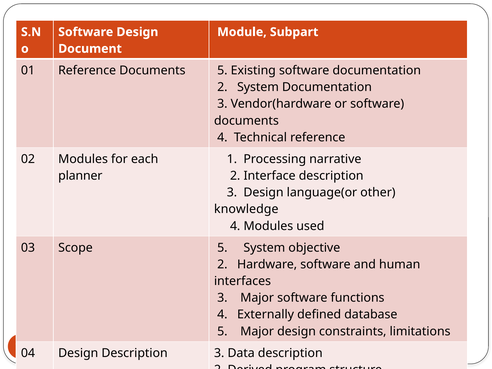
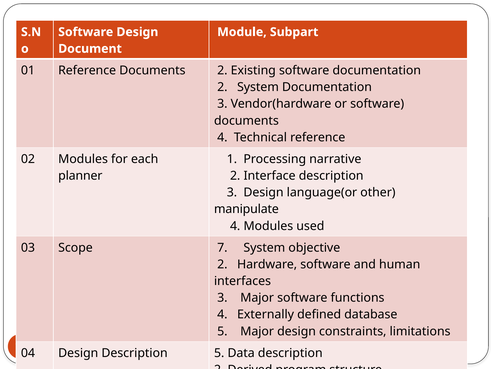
Documents 5: 5 -> 2
knowledge: knowledge -> manipulate
Scope 5: 5 -> 7
Design Description 3: 3 -> 5
